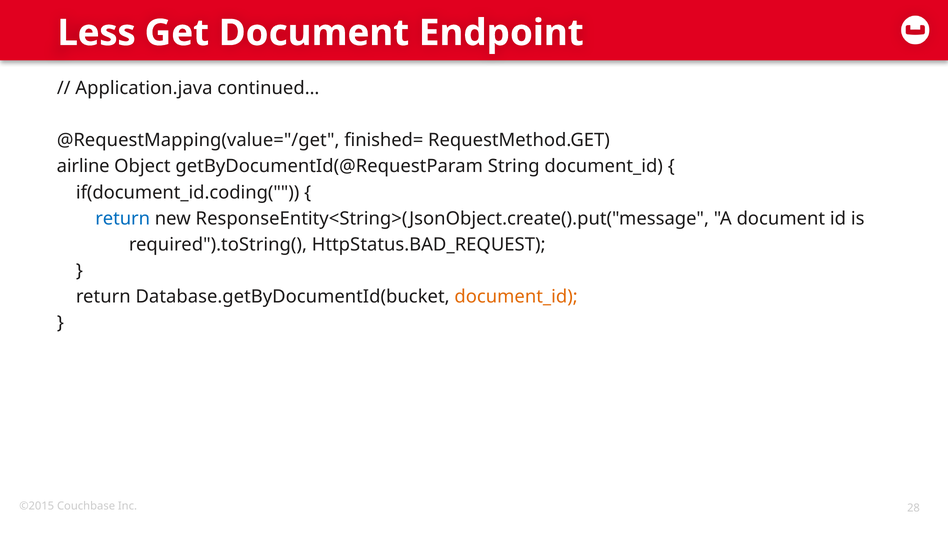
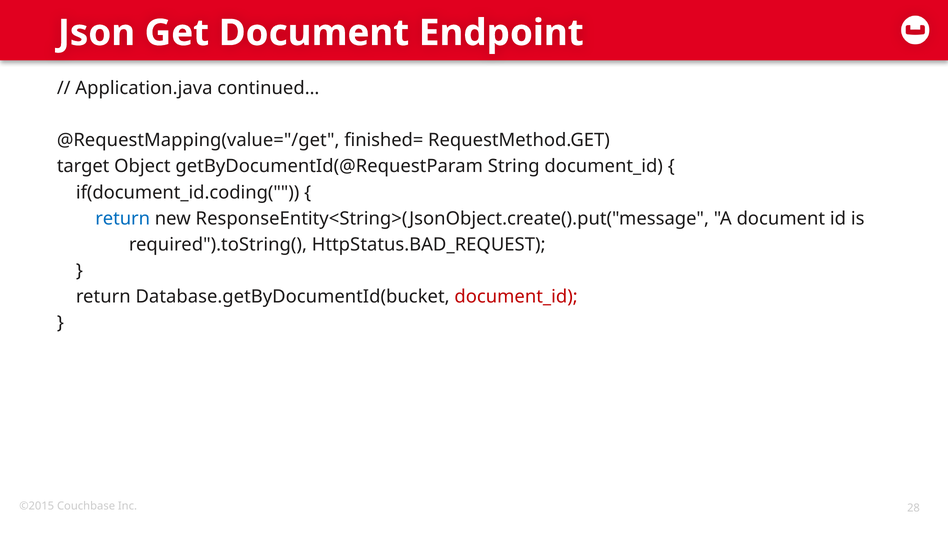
Less: Less -> Json
airline: airline -> target
document_id at (516, 297) colour: orange -> red
